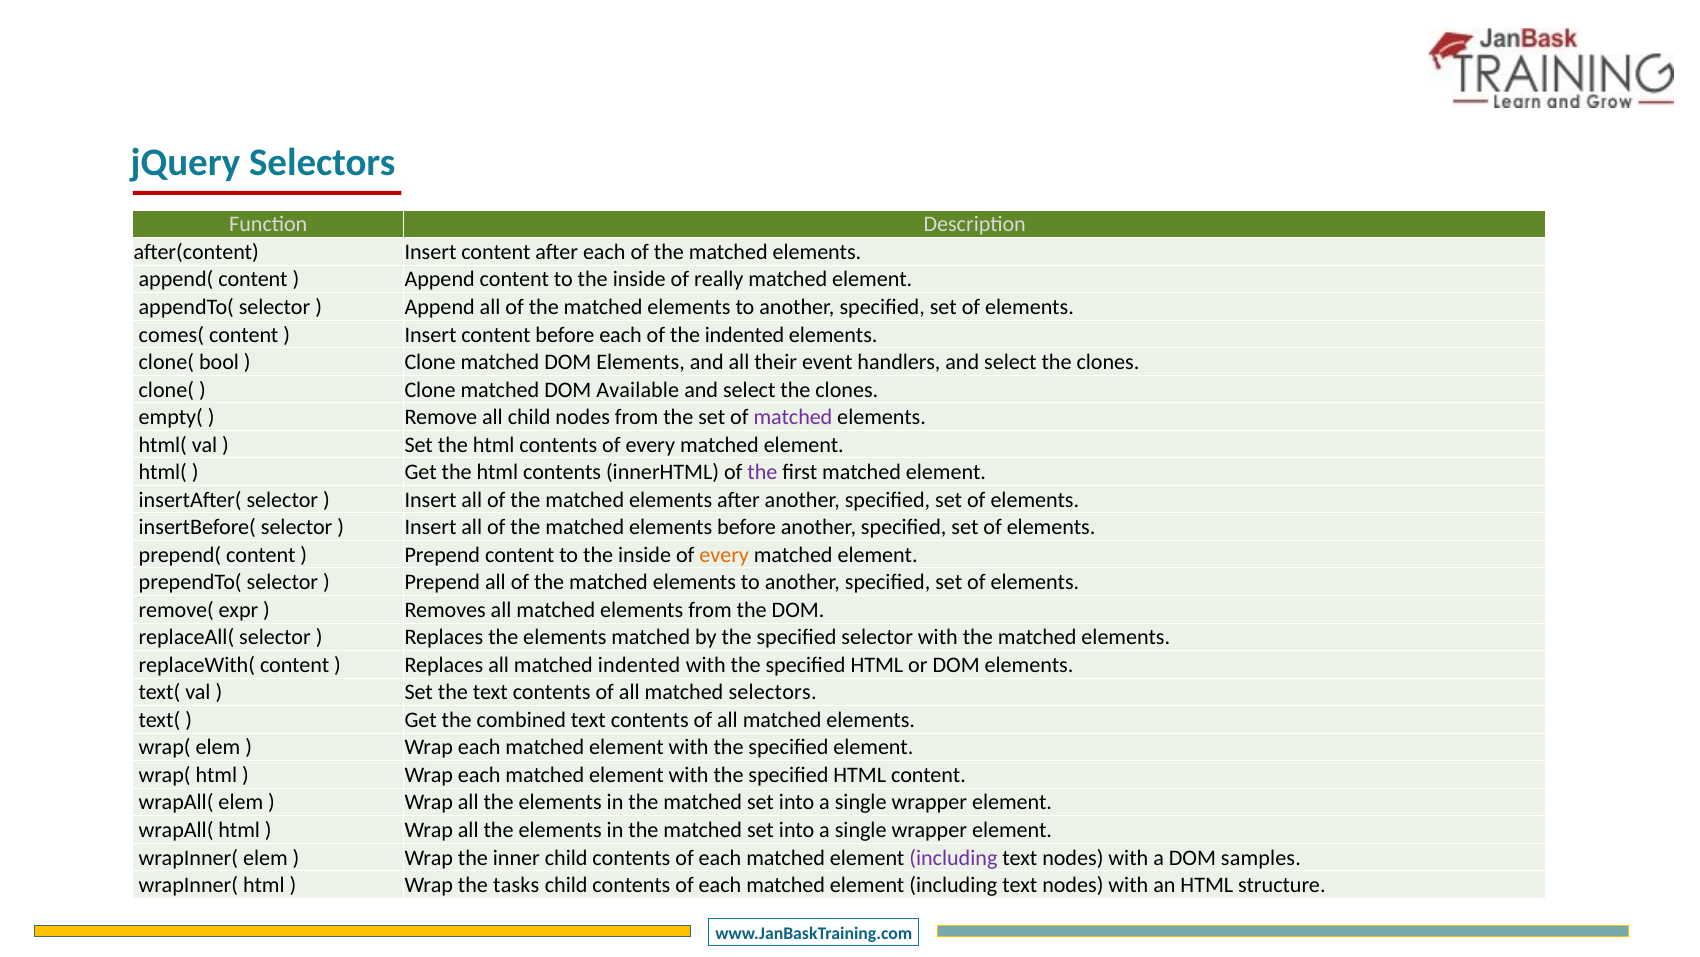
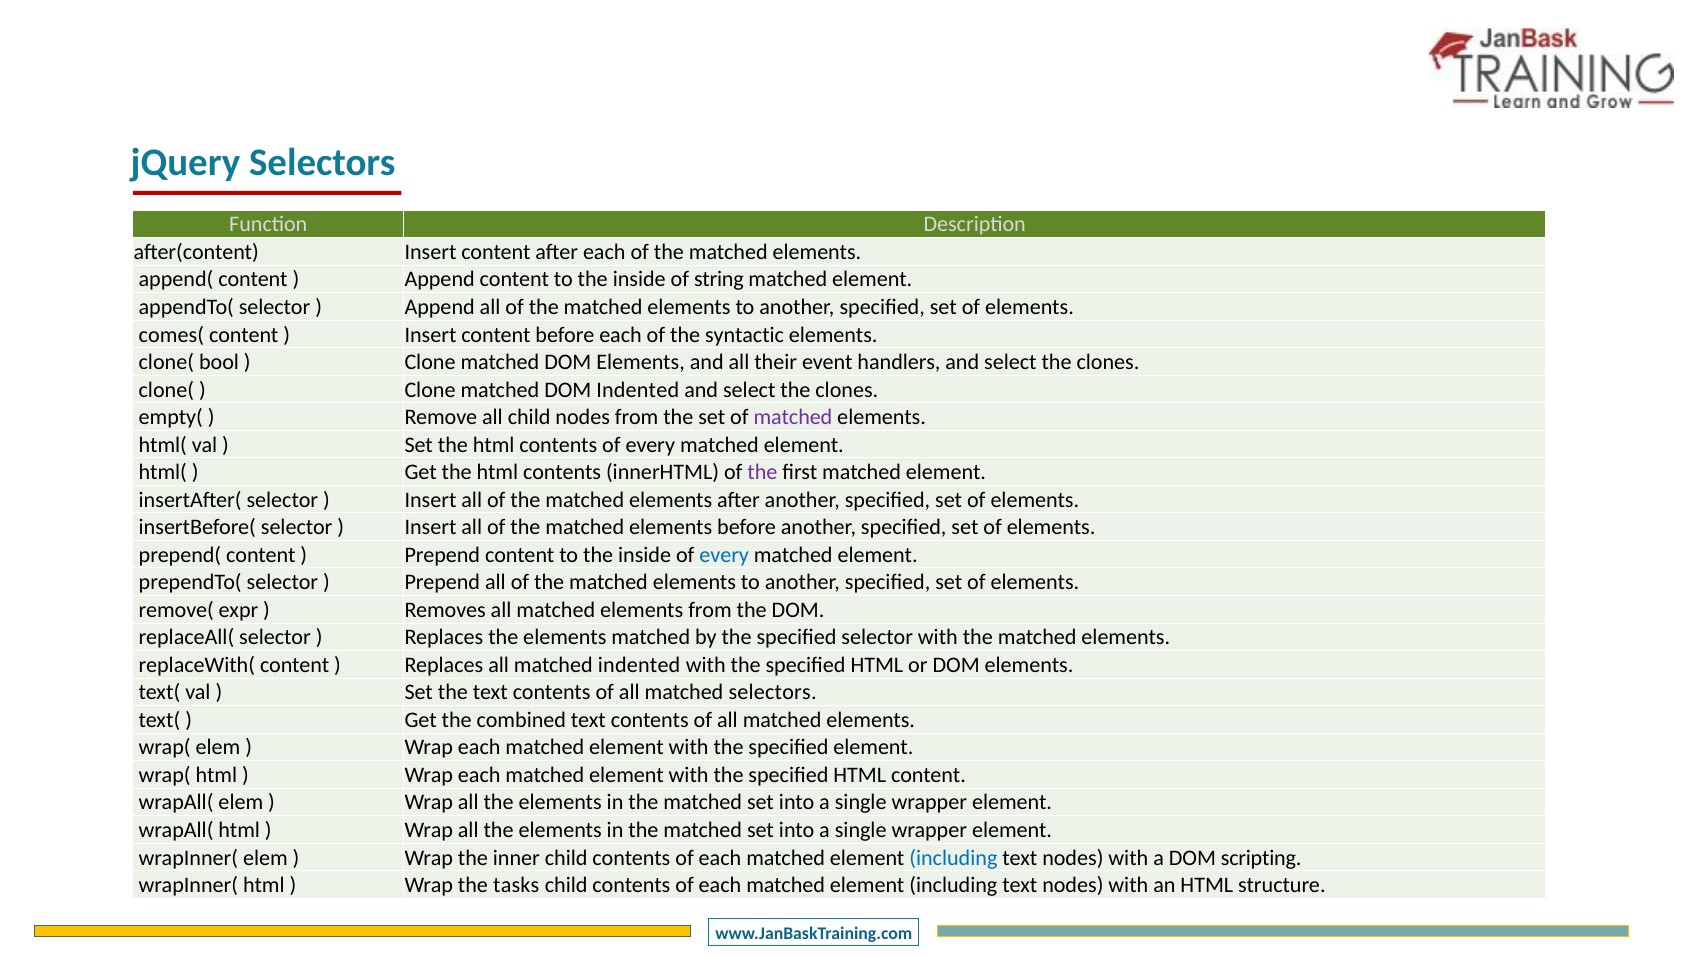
really: really -> string
the indented: indented -> syntactic
DOM Available: Available -> Indented
every at (724, 555) colour: orange -> blue
including at (953, 857) colour: purple -> blue
samples: samples -> scripting
